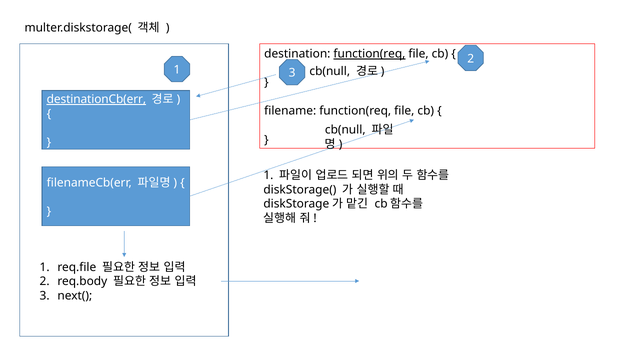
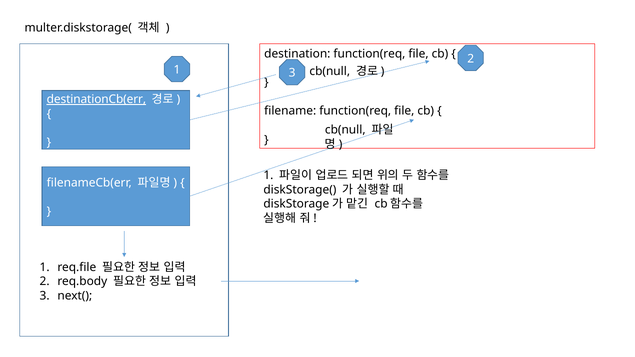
function(req at (369, 54) underline: present -> none
